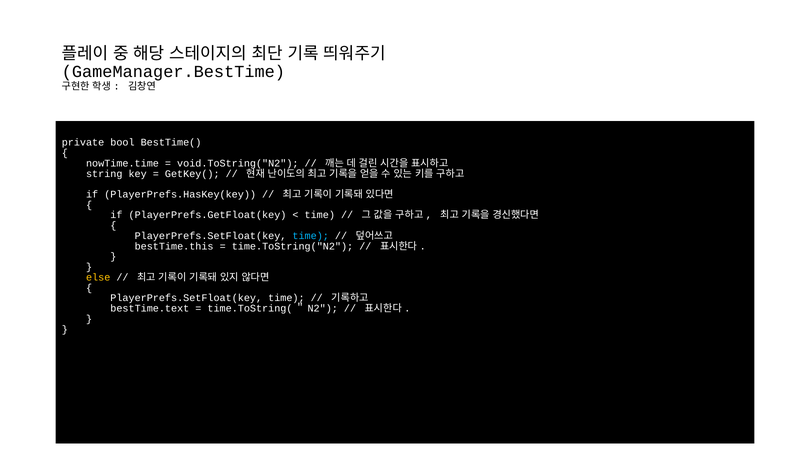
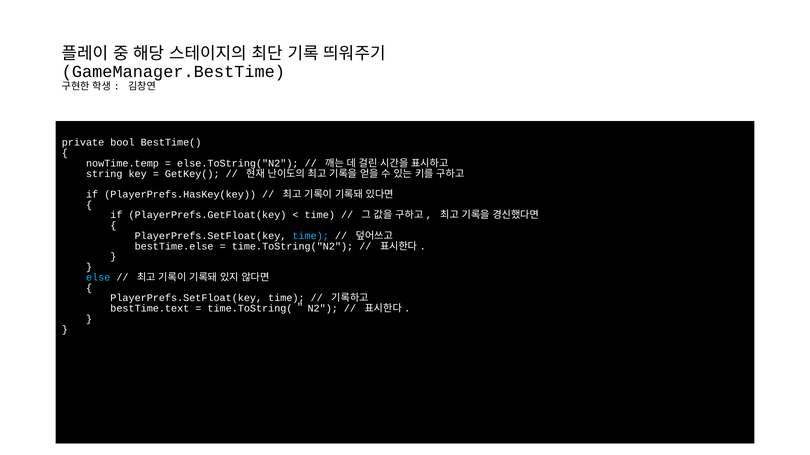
nowTime.time: nowTime.time -> nowTime.temp
void.ToString("N2: void.ToString("N2 -> else.ToString("N2
bestTime.this: bestTime.this -> bestTime.else
else colour: yellow -> light blue
